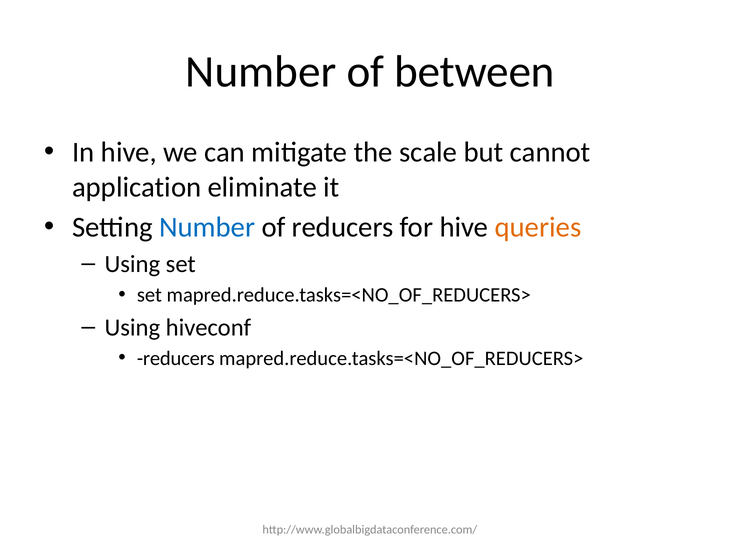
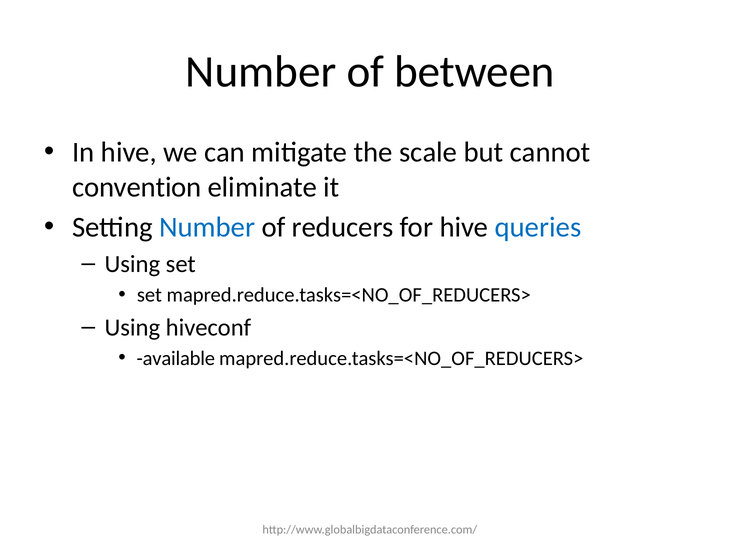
application: application -> convention
queries colour: orange -> blue
reducers at (176, 358): reducers -> available
